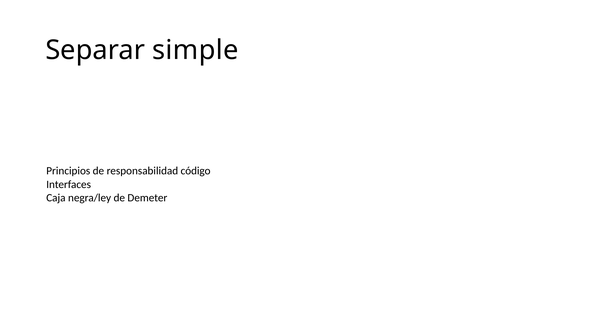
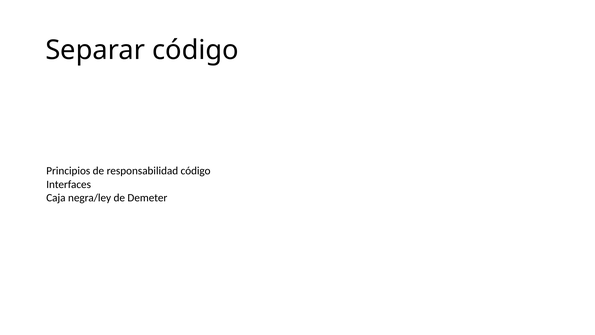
Separar simple: simple -> código
